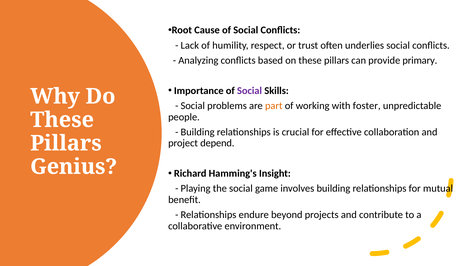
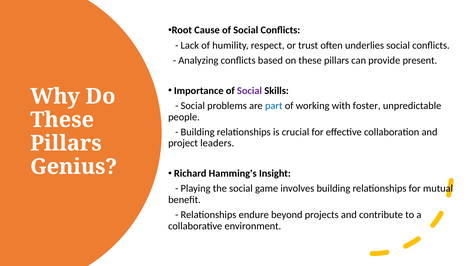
primary: primary -> present
part colour: orange -> blue
depend: depend -> leaders
